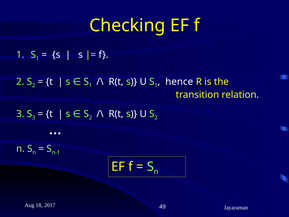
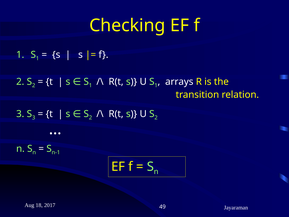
hence: hence -> arrays
